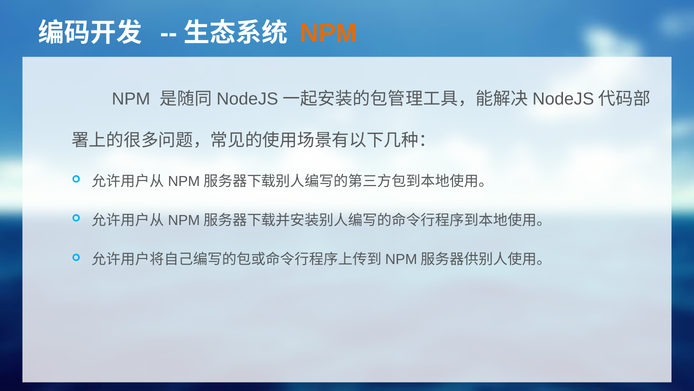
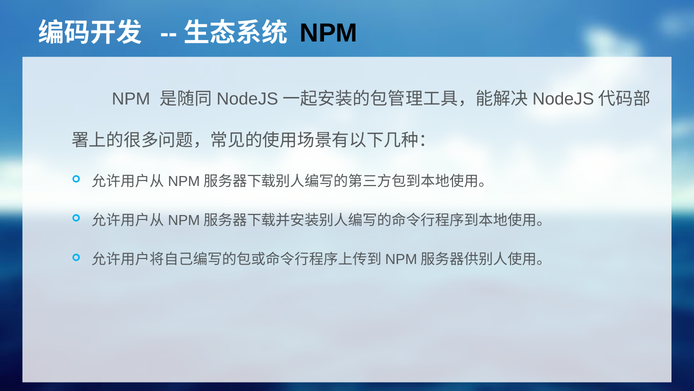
NPM at (329, 33) colour: orange -> black
